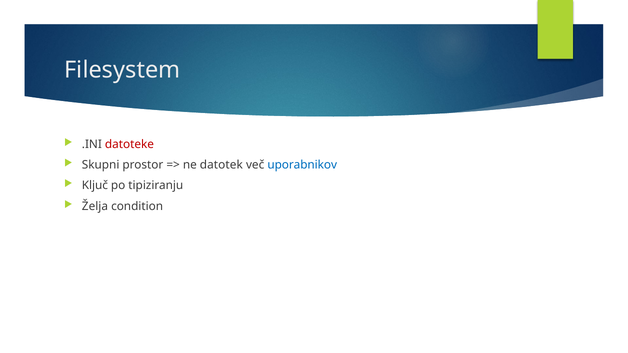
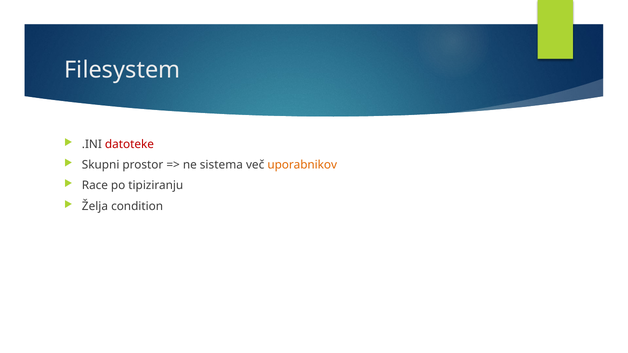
datotek: datotek -> sistema
uporabnikov colour: blue -> orange
Ključ: Ključ -> Race
